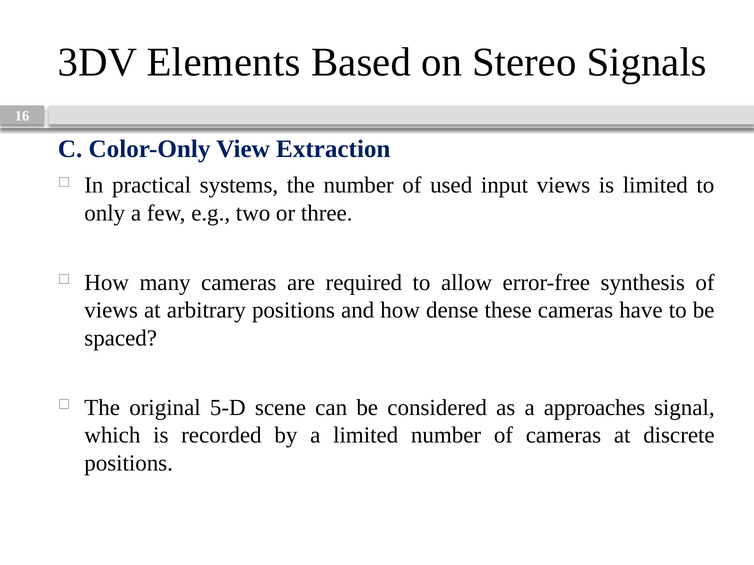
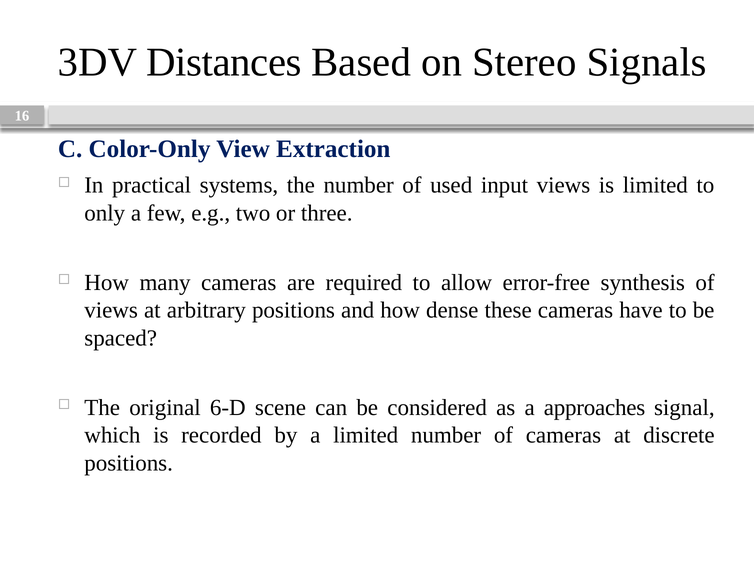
Elements: Elements -> Distances
5-D: 5-D -> 6-D
